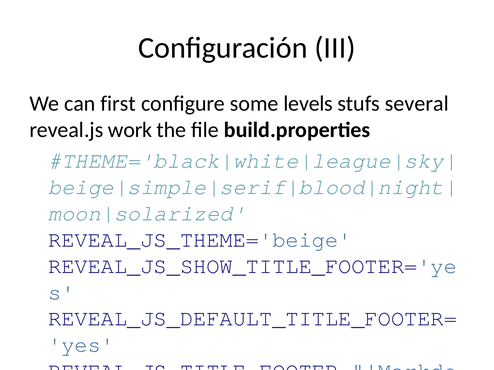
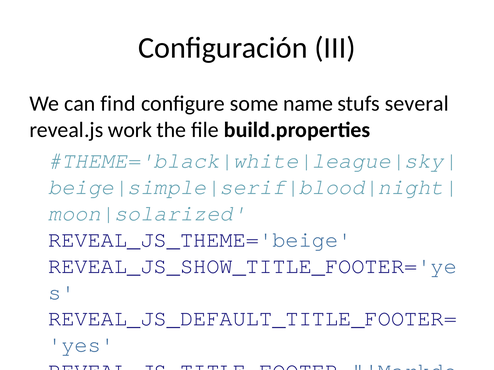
first: first -> find
levels: levels -> name
